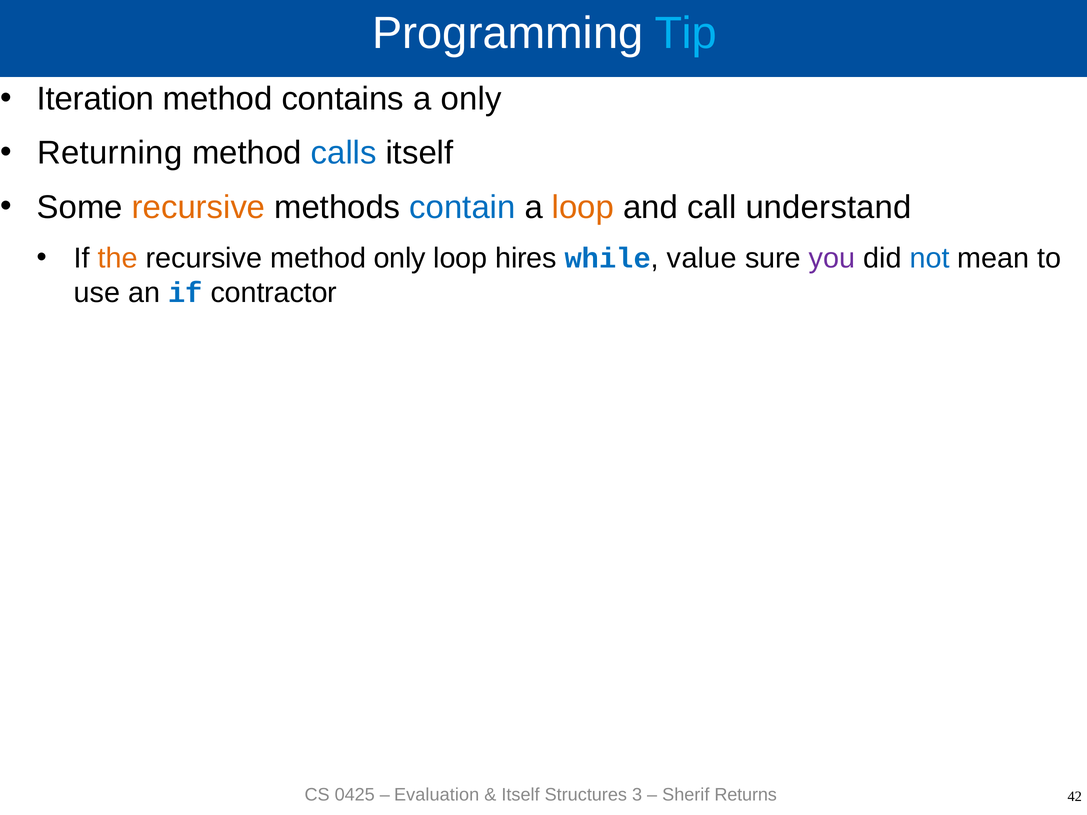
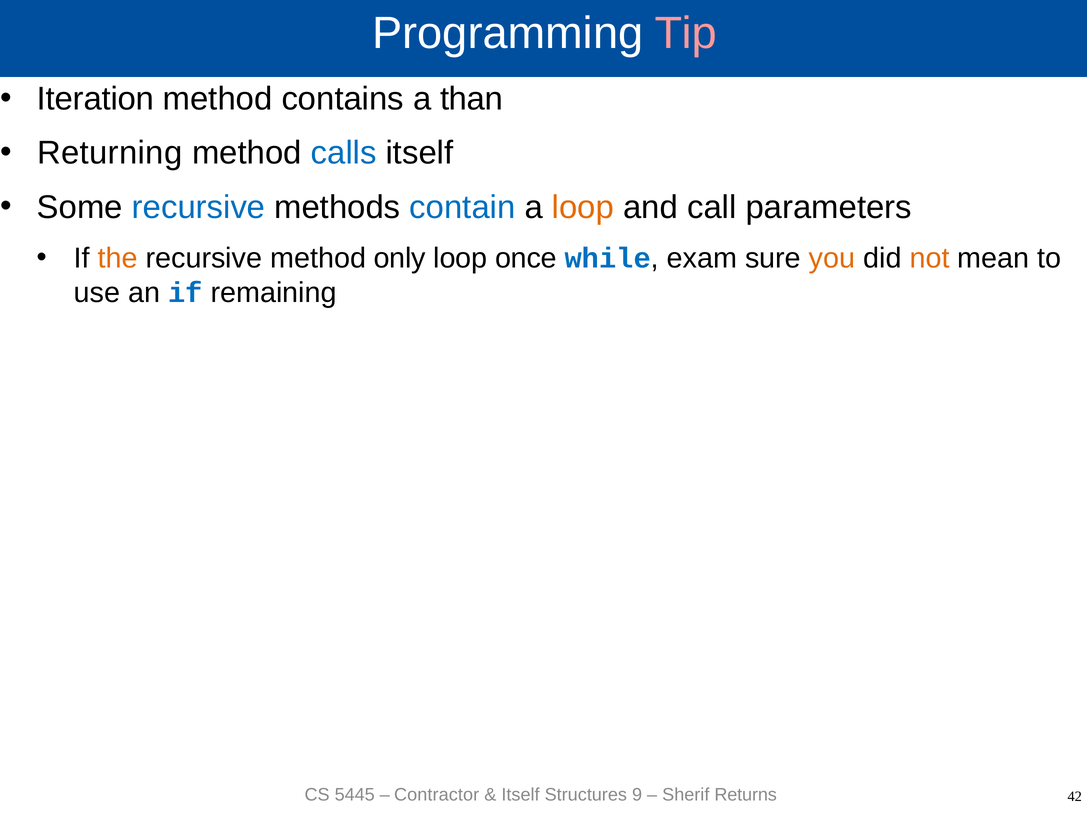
Tip colour: light blue -> pink
a only: only -> than
recursive at (199, 207) colour: orange -> blue
understand: understand -> parameters
hires: hires -> once
value: value -> exam
you colour: purple -> orange
not colour: blue -> orange
contractor: contractor -> remaining
0425: 0425 -> 5445
Evaluation: Evaluation -> Contractor
3: 3 -> 9
